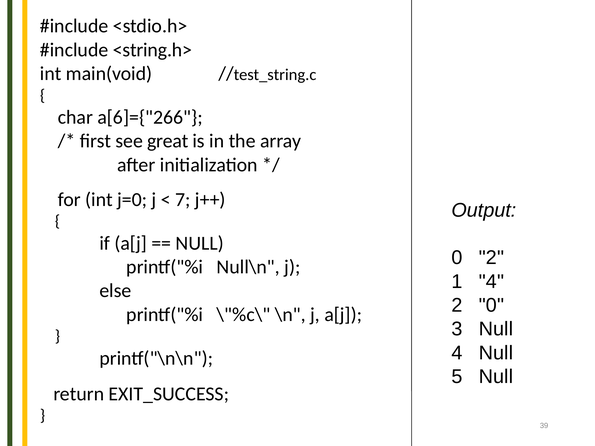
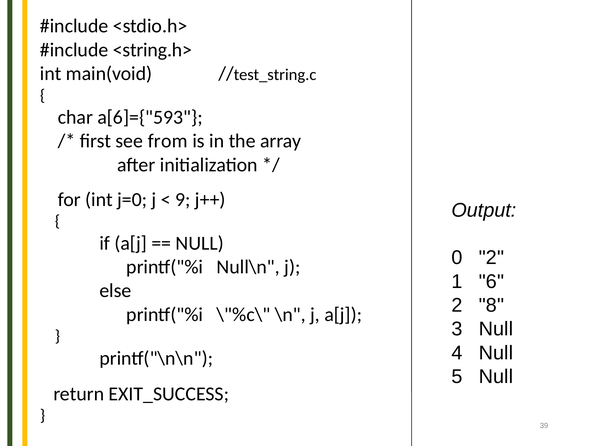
a[6]={"266: a[6]={"266 -> a[6]={"593
great: great -> from
7: 7 -> 9
1 4: 4 -> 6
2 0: 0 -> 8
